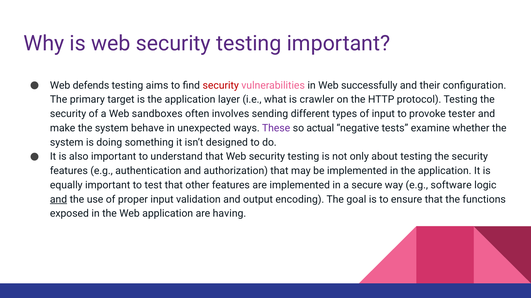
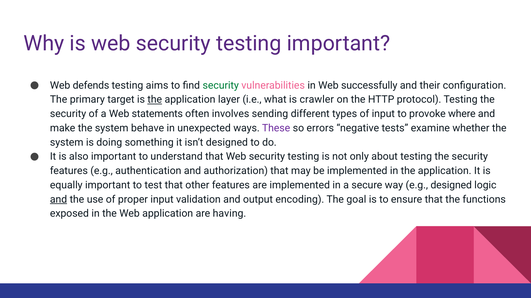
security at (221, 86) colour: red -> green
the at (155, 100) underline: none -> present
sandboxes: sandboxes -> statements
tester: tester -> where
actual: actual -> errors
e.g software: software -> designed
